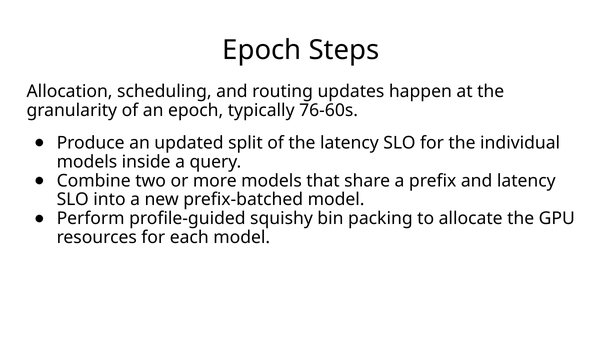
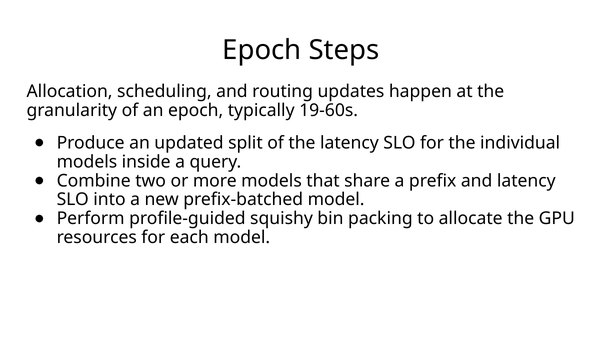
76-60s: 76-60s -> 19-60s
